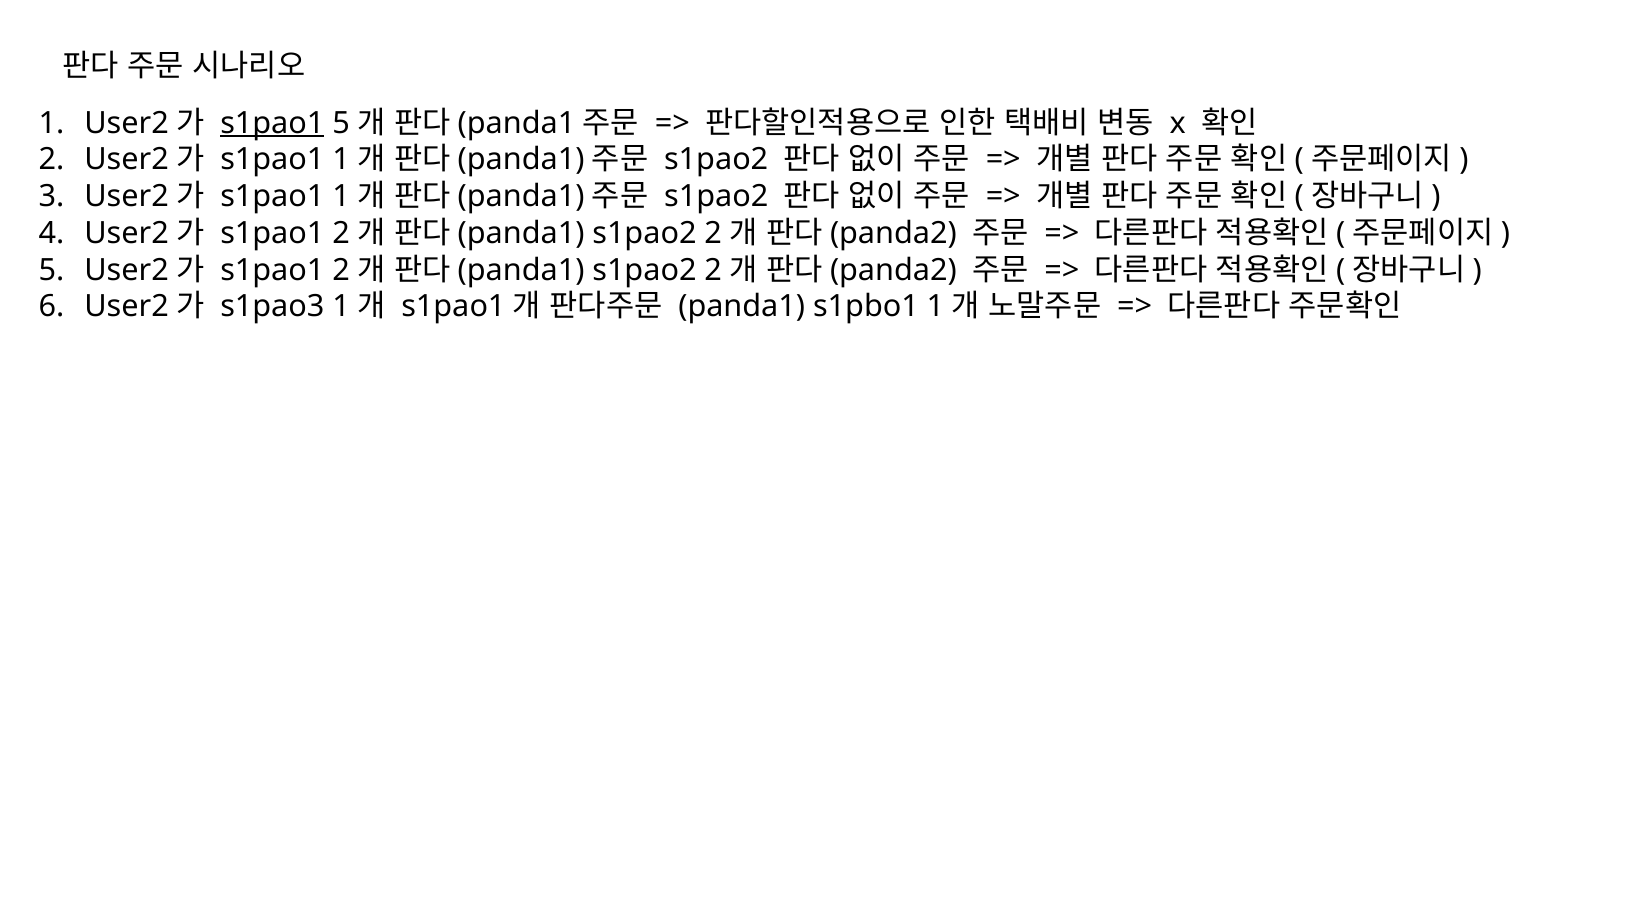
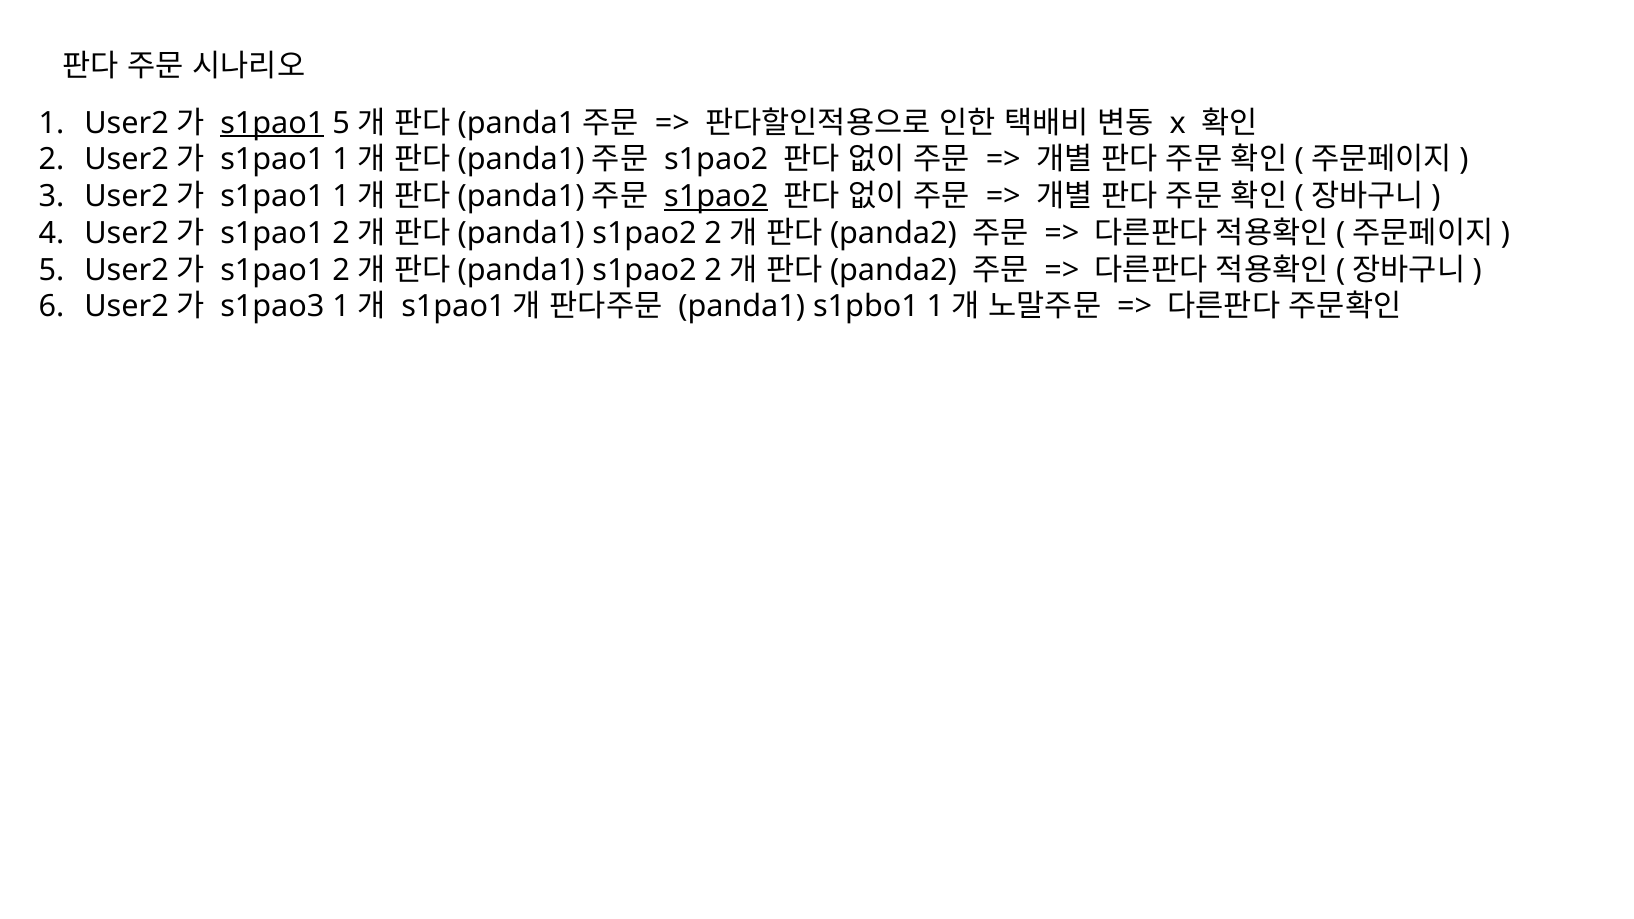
s1pao2 at (716, 196) underline: none -> present
